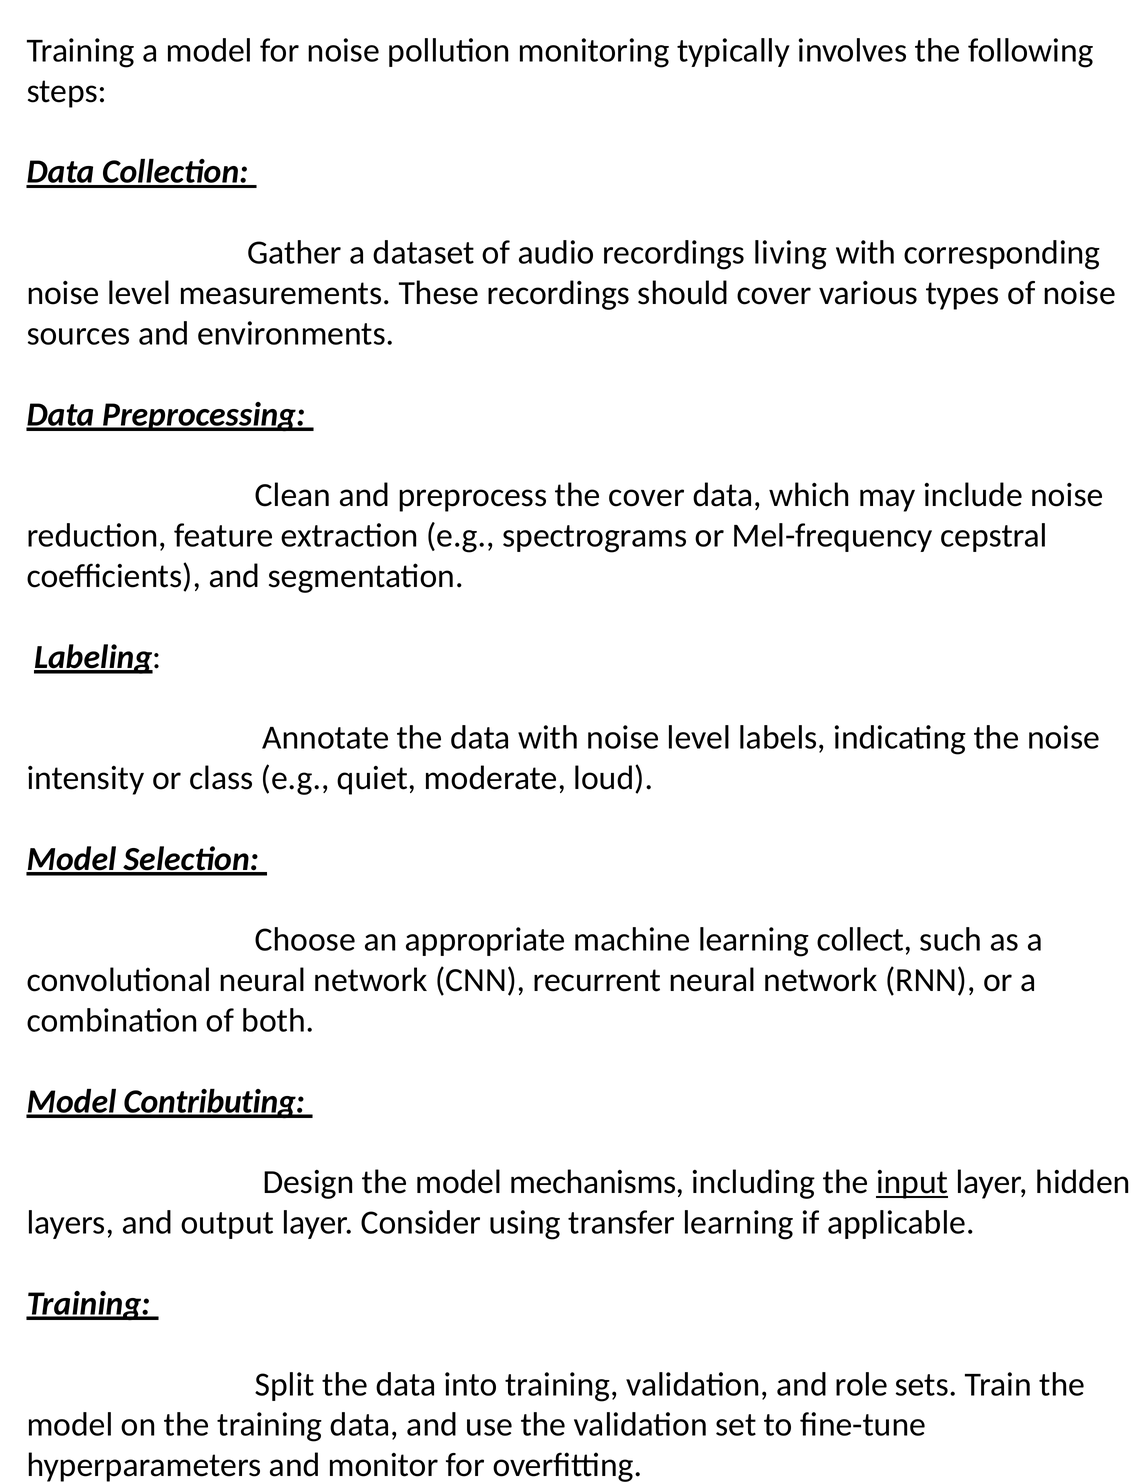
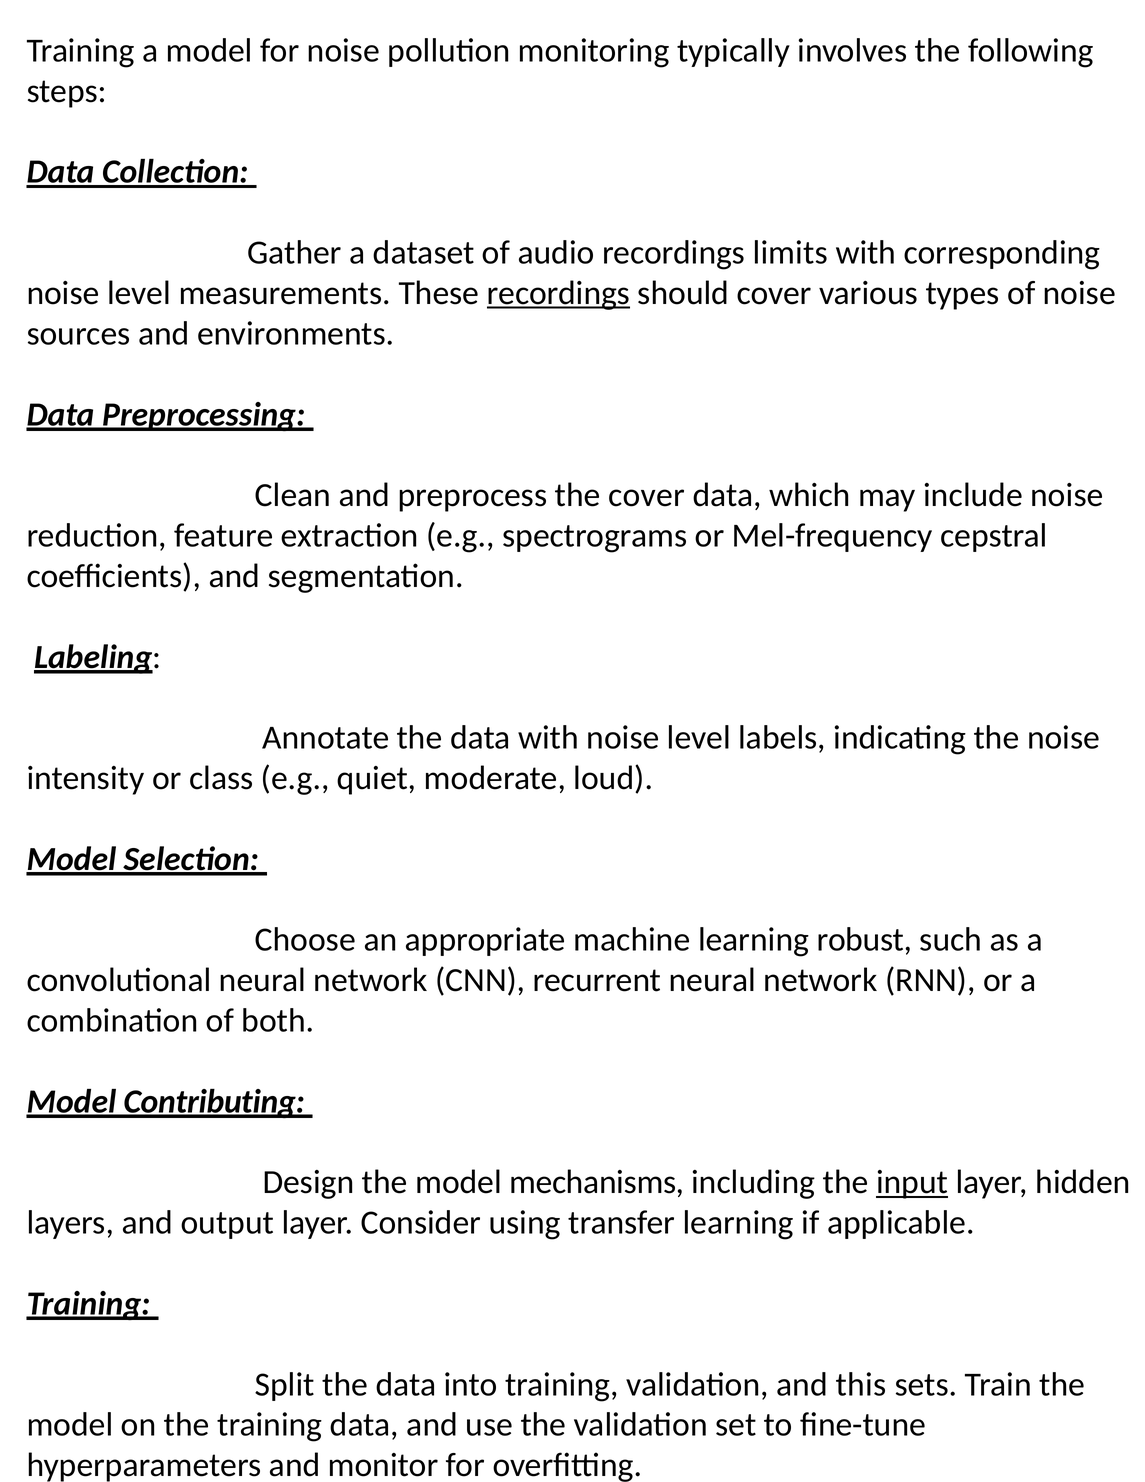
living: living -> limits
recordings at (558, 293) underline: none -> present
collect: collect -> robust
role: role -> this
